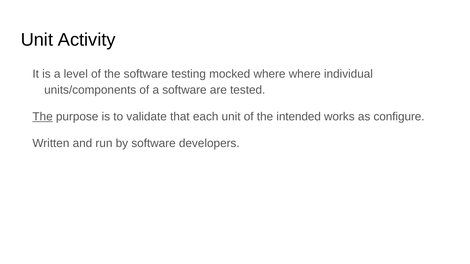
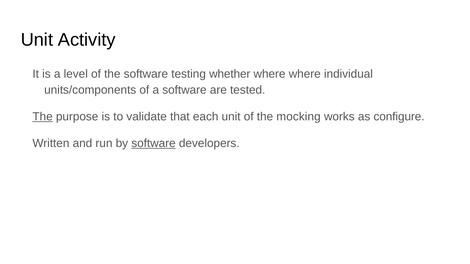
mocked: mocked -> whether
intended: intended -> mocking
software at (154, 143) underline: none -> present
